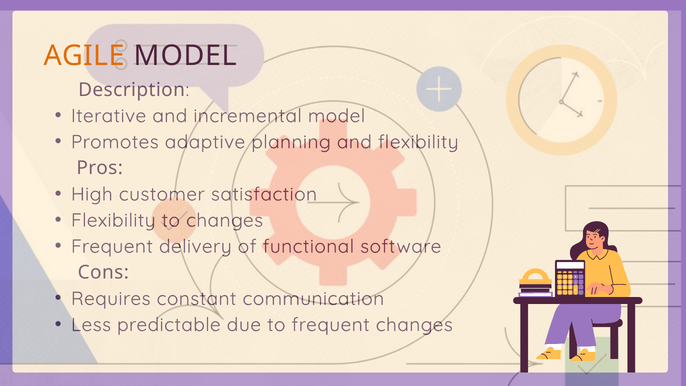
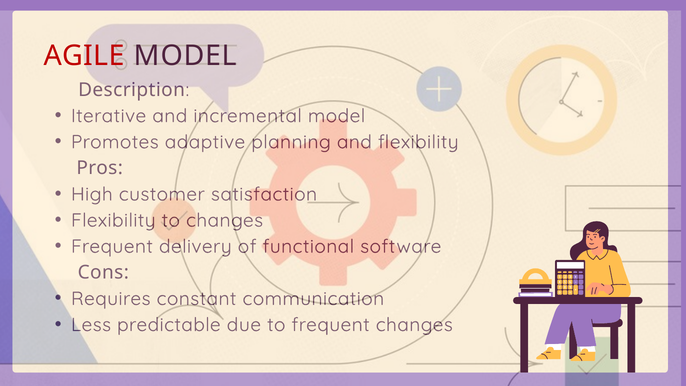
AGILE colour: orange -> red
